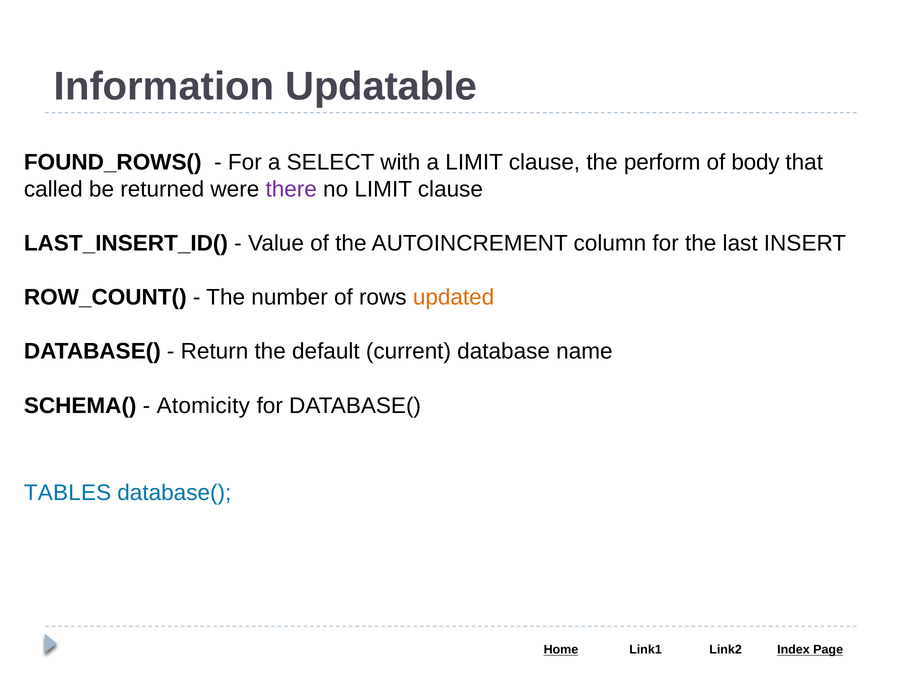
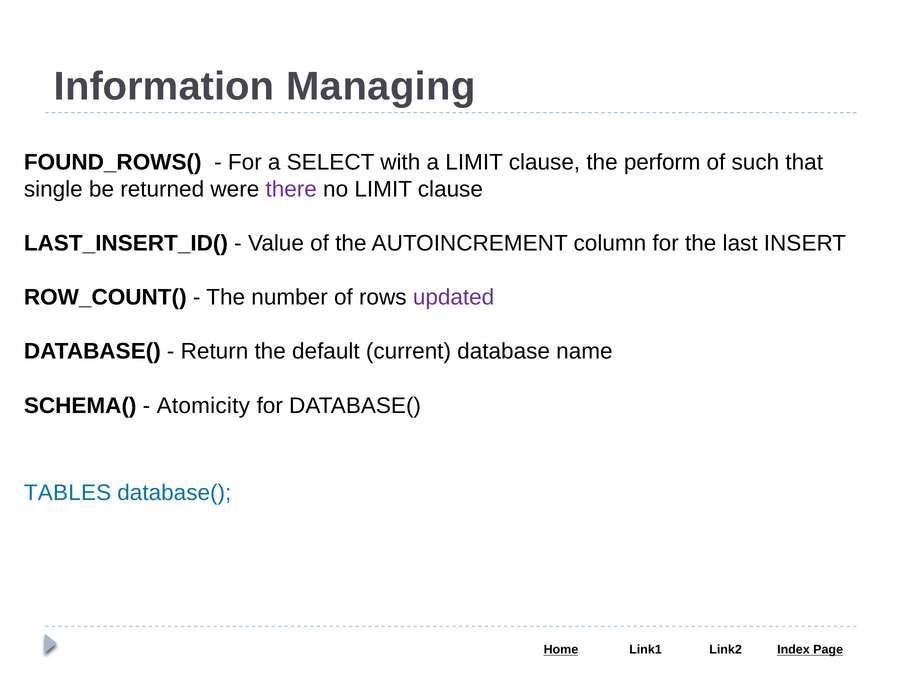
Updatable: Updatable -> Managing
body: body -> such
called: called -> single
updated colour: orange -> purple
